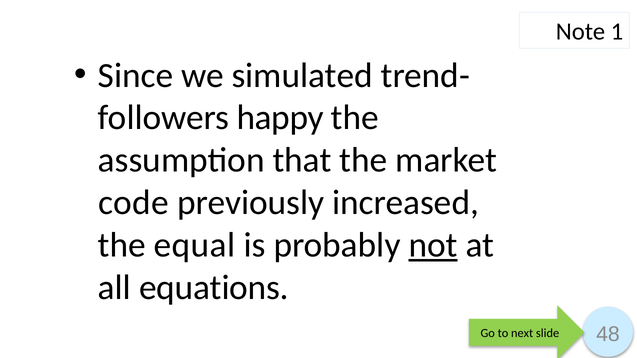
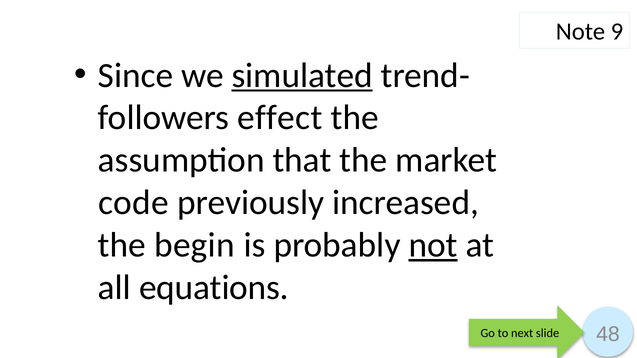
1: 1 -> 9
simulated underline: none -> present
happy: happy -> effect
equal: equal -> begin
